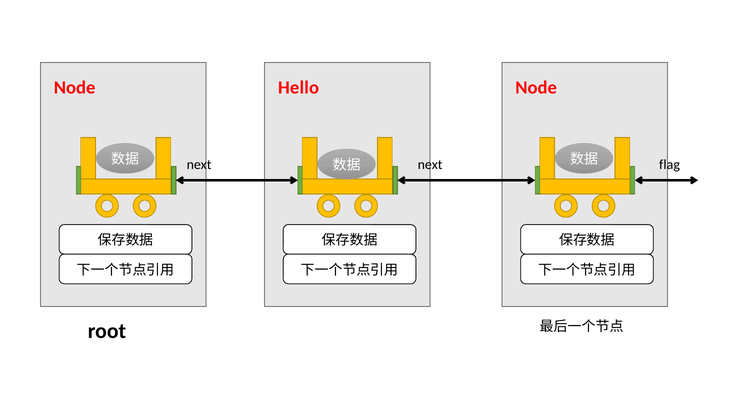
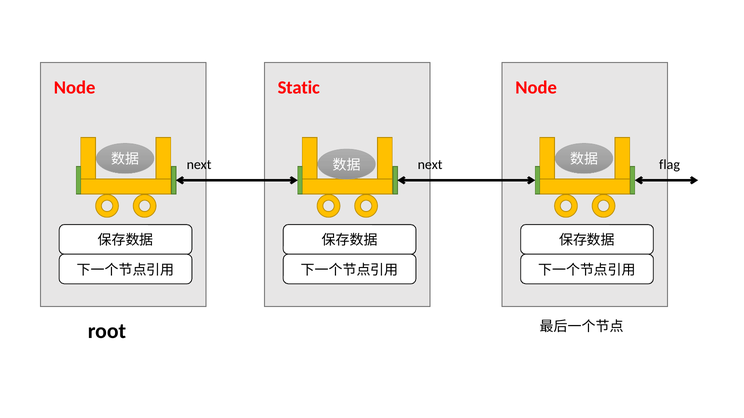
Hello: Hello -> Static
